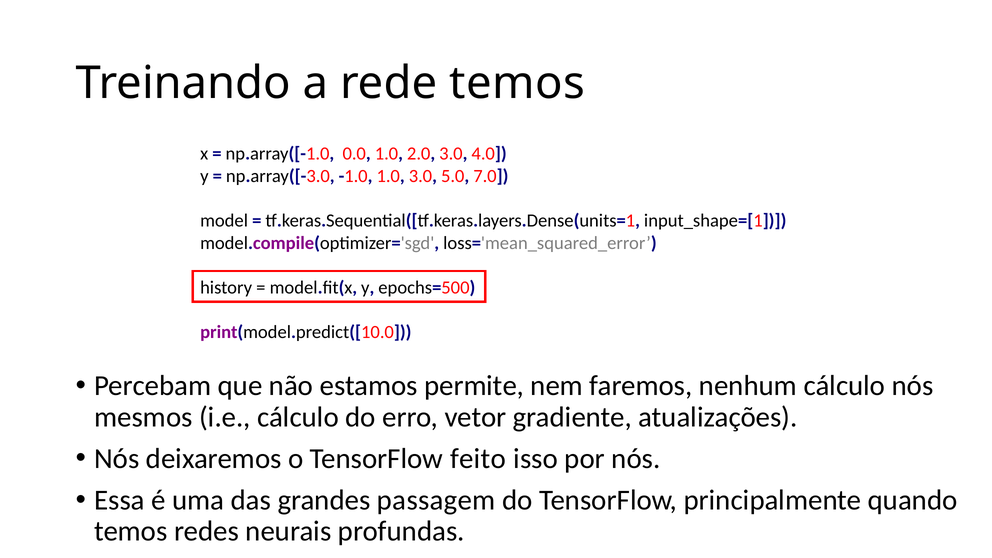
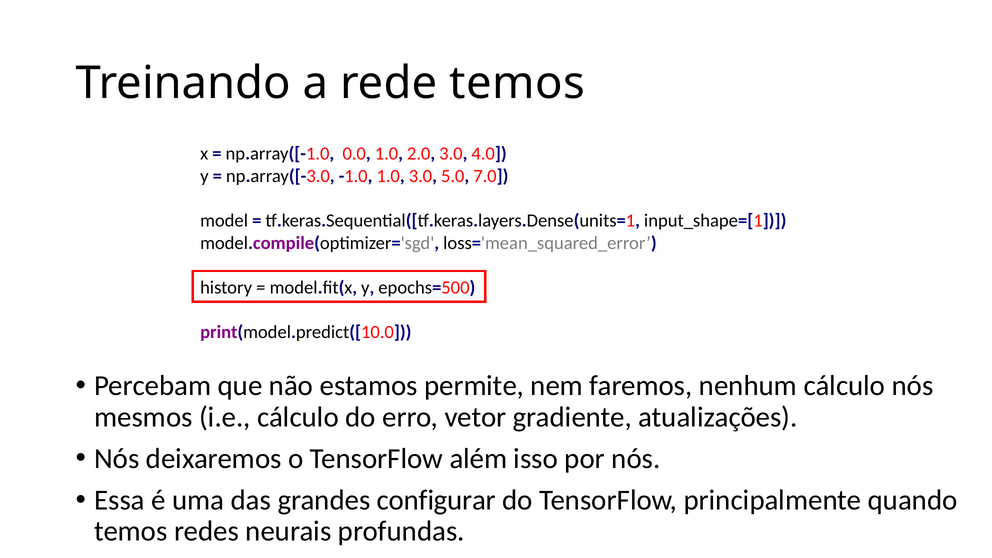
feito: feito -> além
passagem: passagem -> configurar
